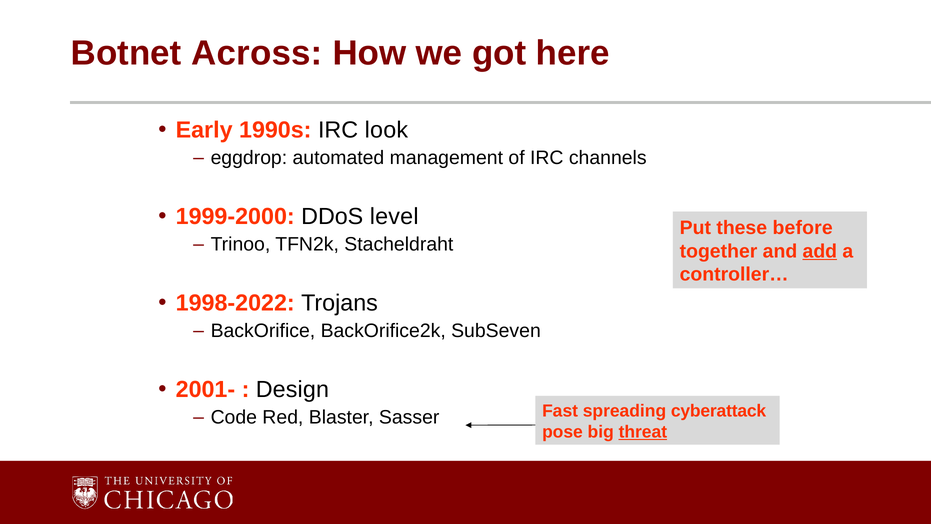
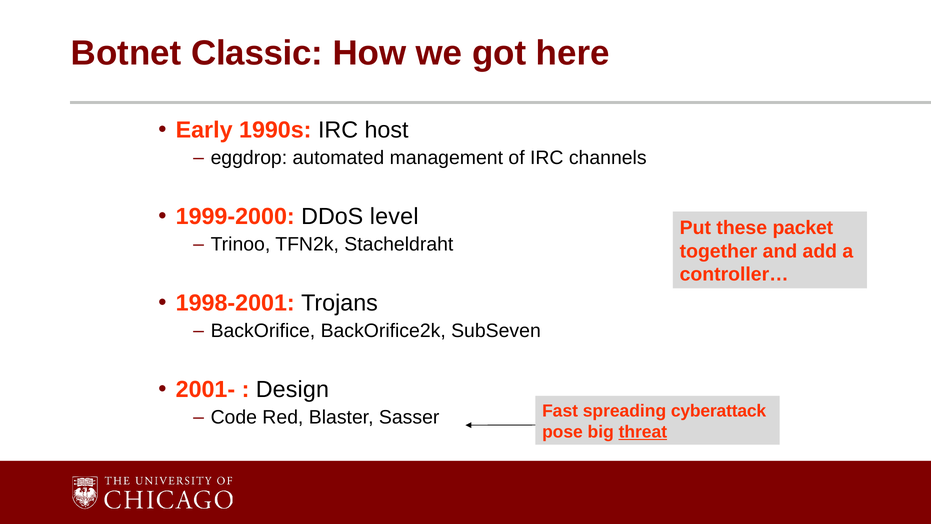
Across: Across -> Classic
look: look -> host
before: before -> packet
add underline: present -> none
1998-2022: 1998-2022 -> 1998-2001
